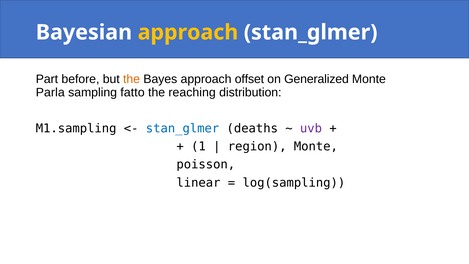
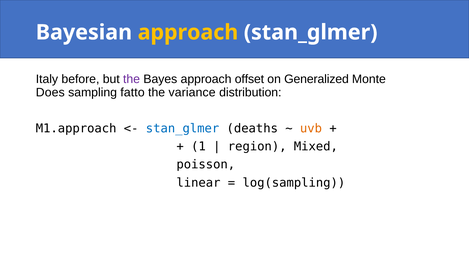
Part: Part -> Italy
the at (132, 79) colour: orange -> purple
Parla: Parla -> Does
reaching: reaching -> variance
M1.sampling: M1.sampling -> M1.approach
uvb colour: purple -> orange
region Monte: Monte -> Mixed
